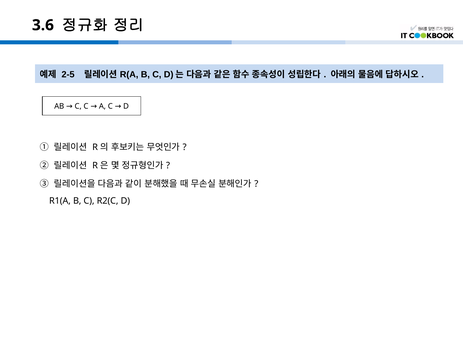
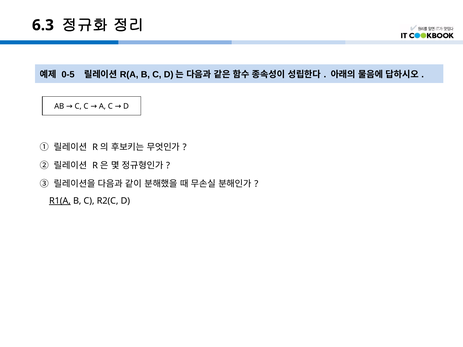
3.6: 3.6 -> 6.3
2-5: 2-5 -> 0-5
R1(A underline: none -> present
